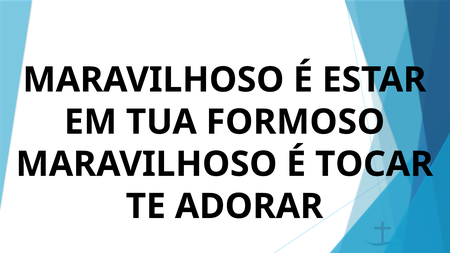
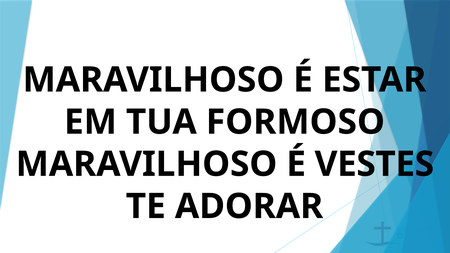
TOCAR: TOCAR -> VESTES
